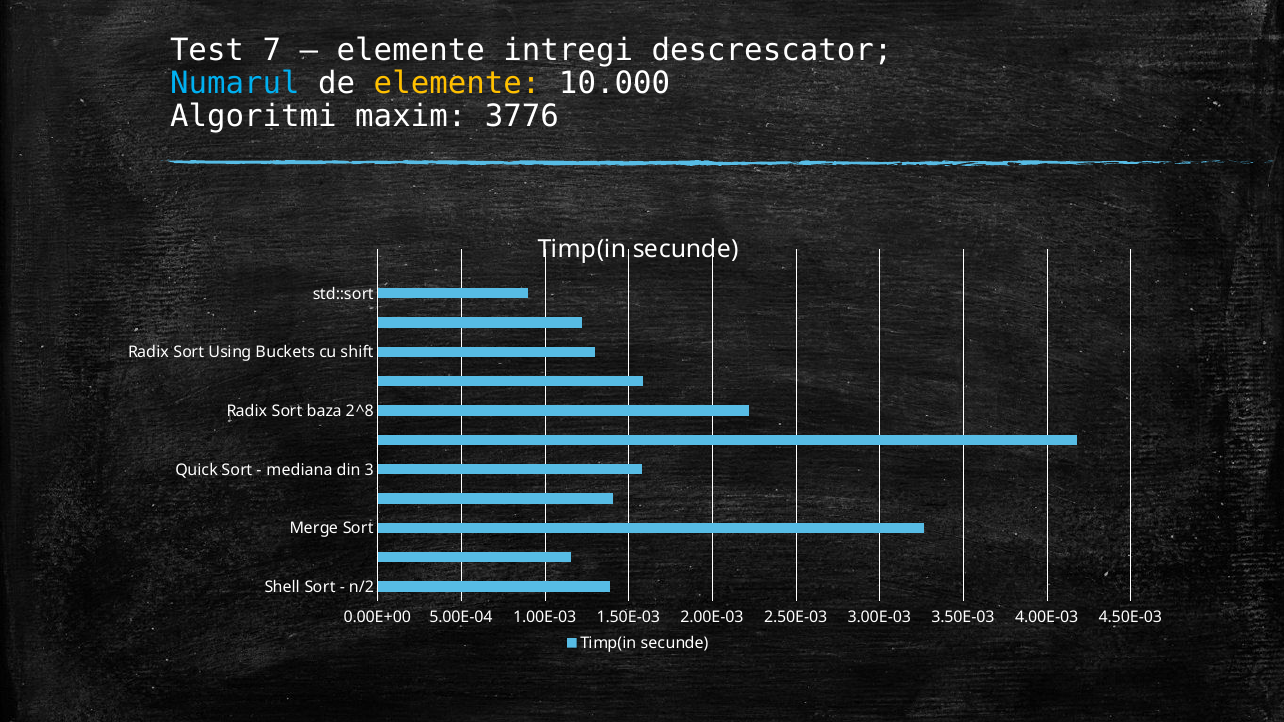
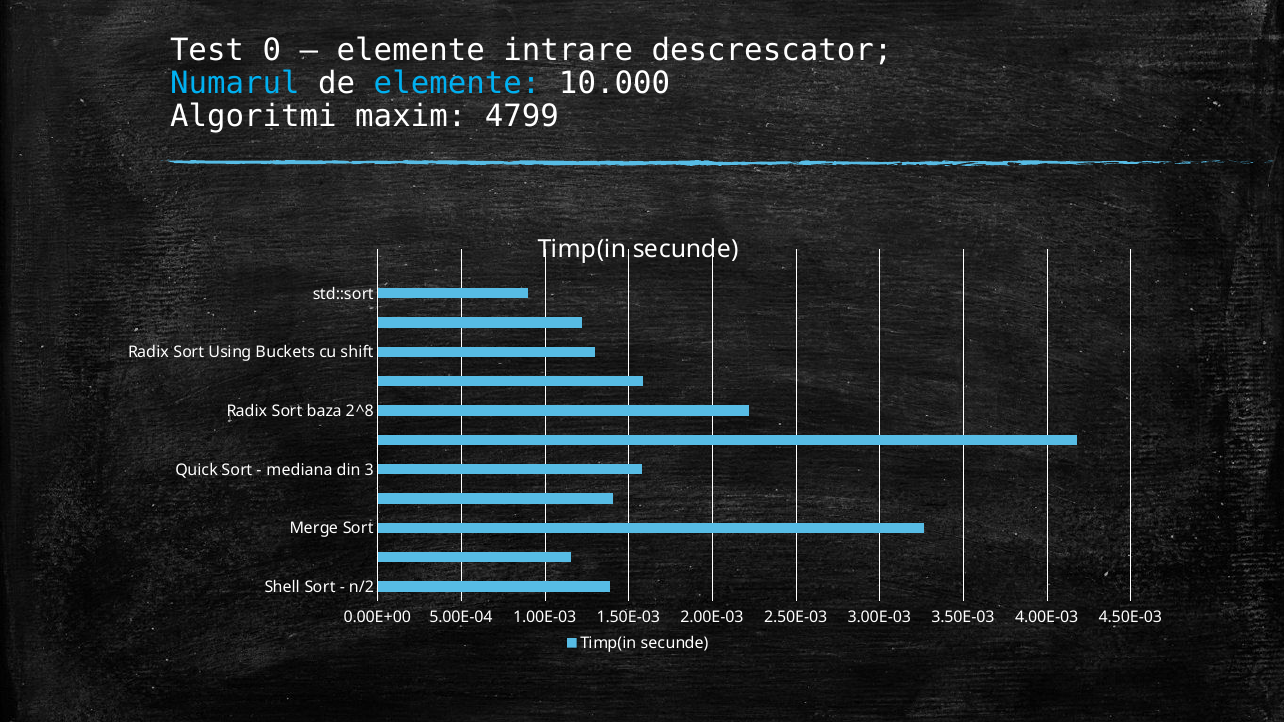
7: 7 -> 0
intregi: intregi -> intrare
elemente at (457, 83) colour: yellow -> light blue
3776: 3776 -> 4799
